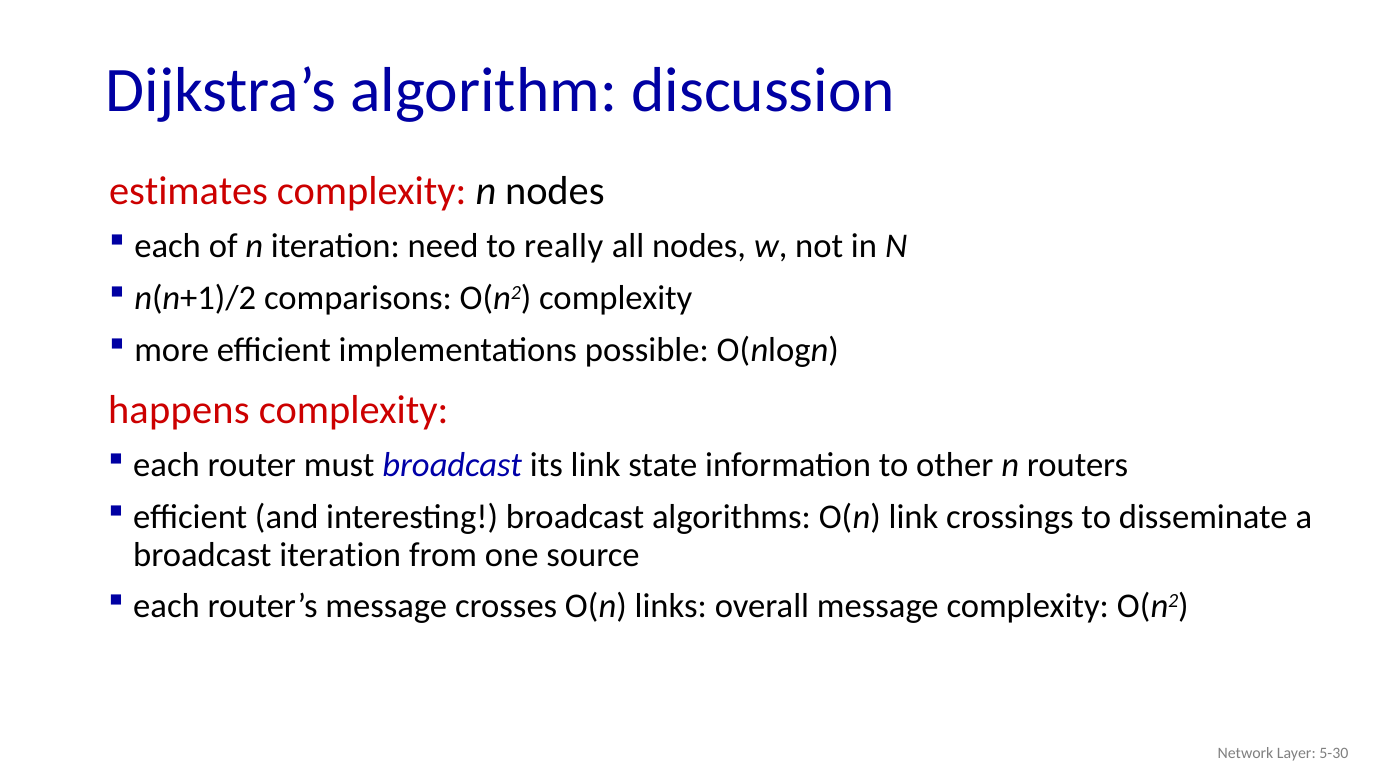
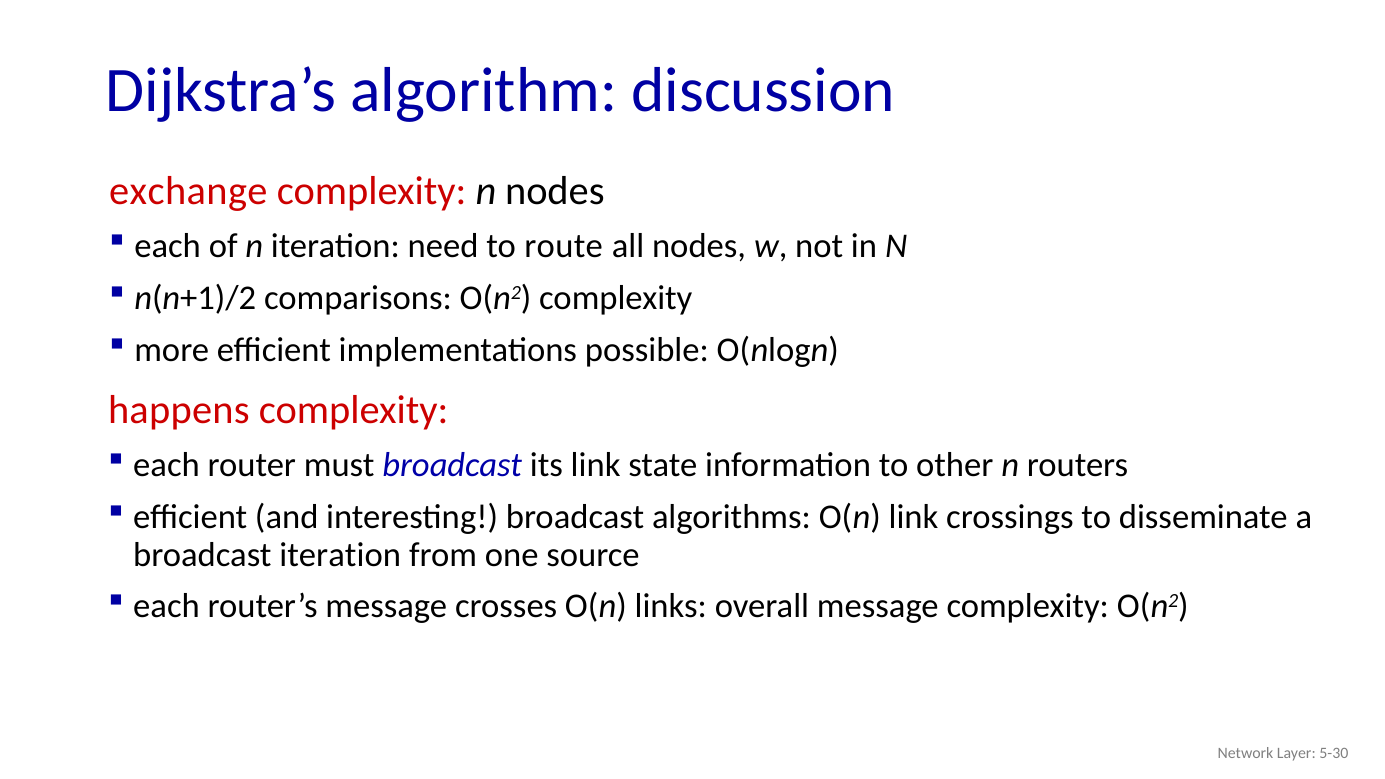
estimates: estimates -> exchange
really: really -> route
